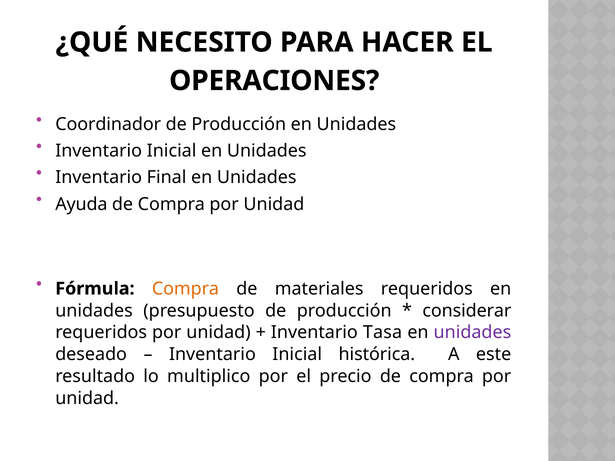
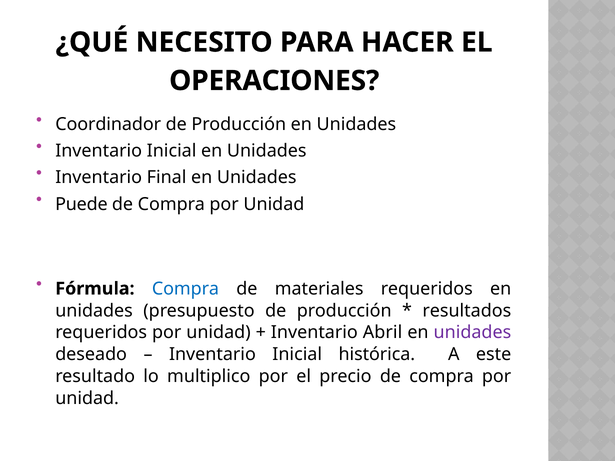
Ayuda: Ayuda -> Puede
Compra at (185, 289) colour: orange -> blue
considerar: considerar -> resultados
Tasa: Tasa -> Abril
